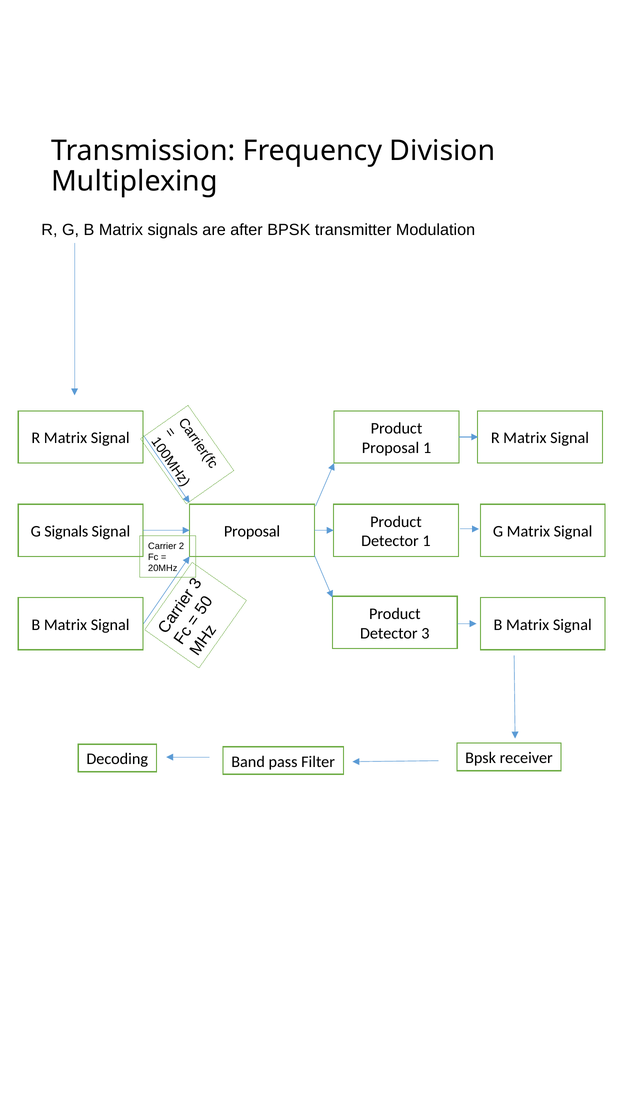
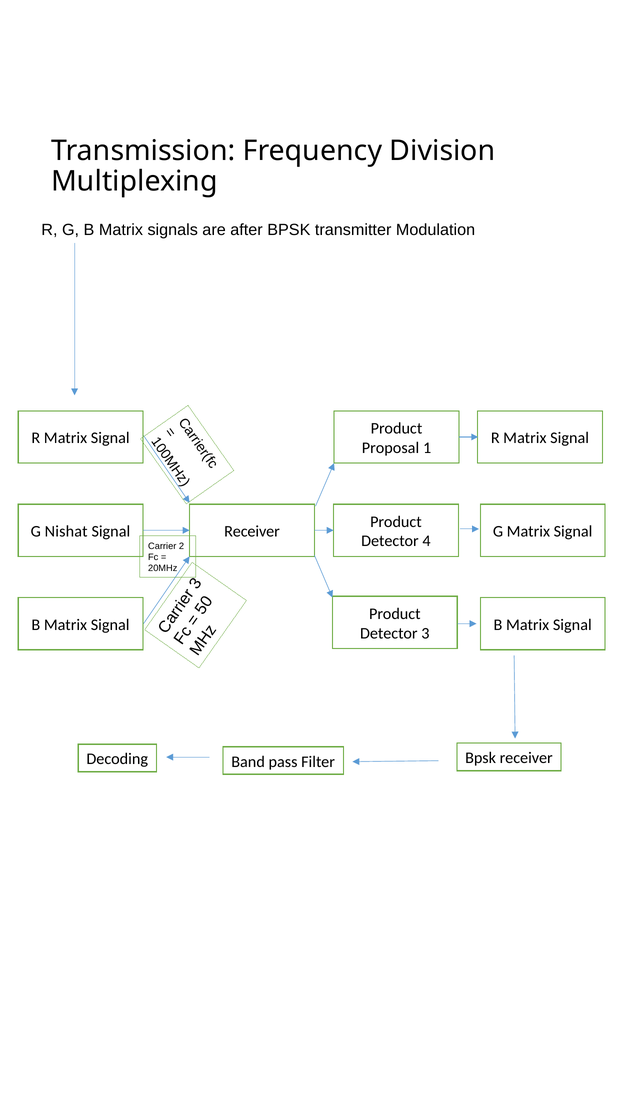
G Signals: Signals -> Nishat
Proposal at (252, 532): Proposal -> Receiver
Detector 1: 1 -> 4
